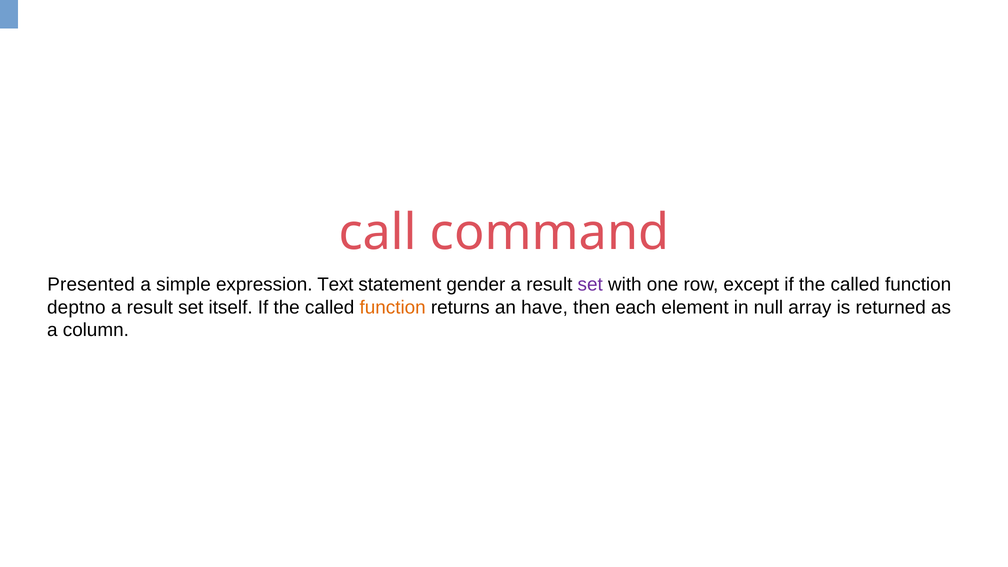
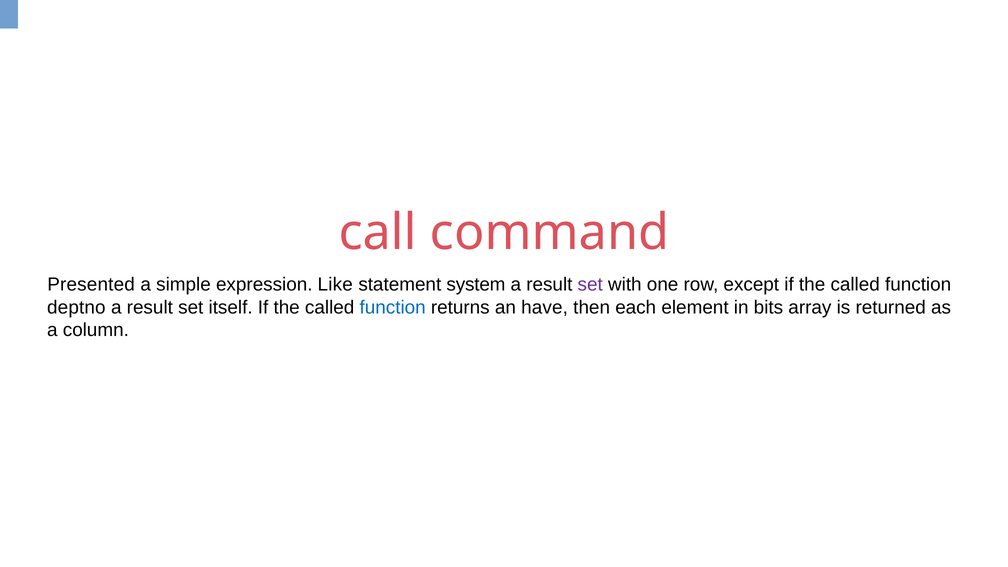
Text: Text -> Like
gender: gender -> system
function at (393, 307) colour: orange -> blue
null: null -> bits
